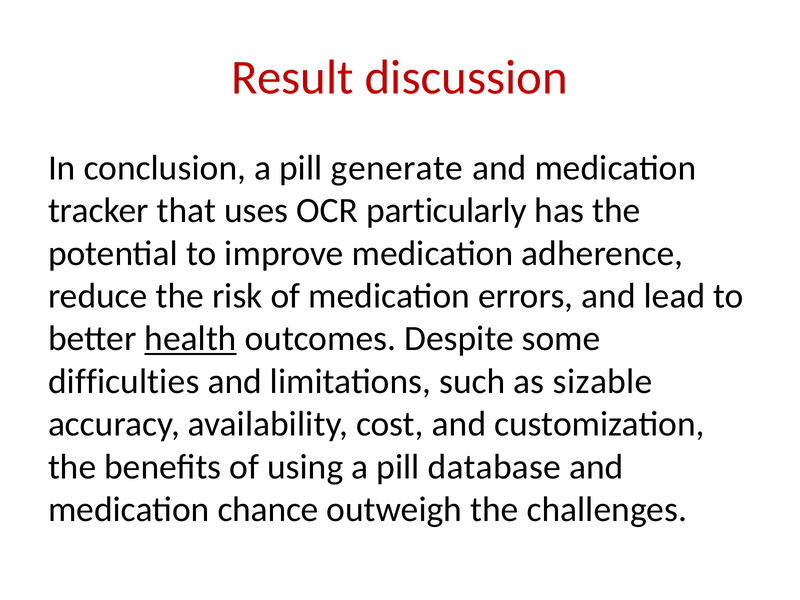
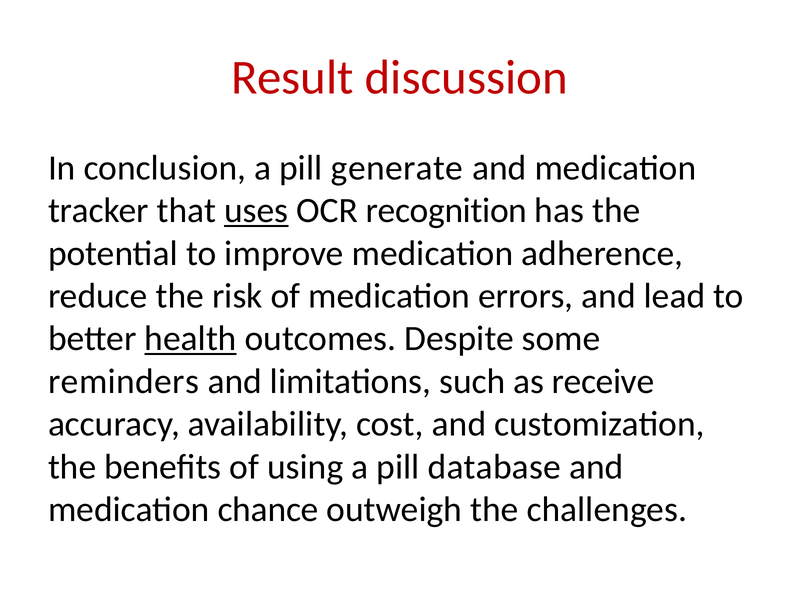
uses underline: none -> present
particularly: particularly -> recognition
difficulties: difficulties -> reminders
sizable: sizable -> receive
